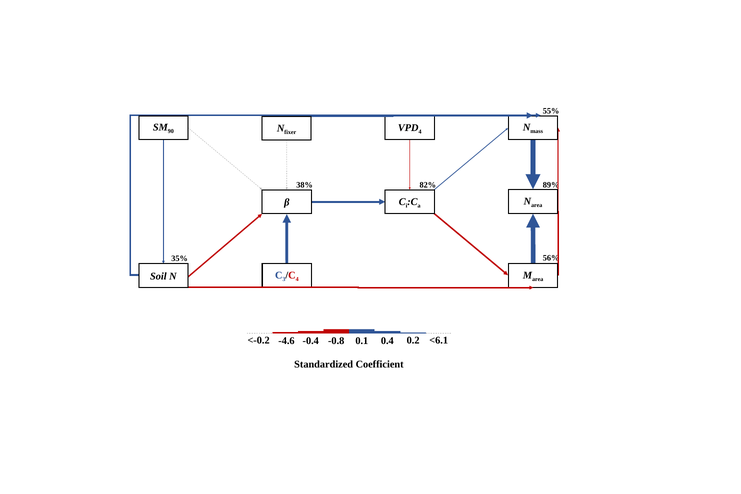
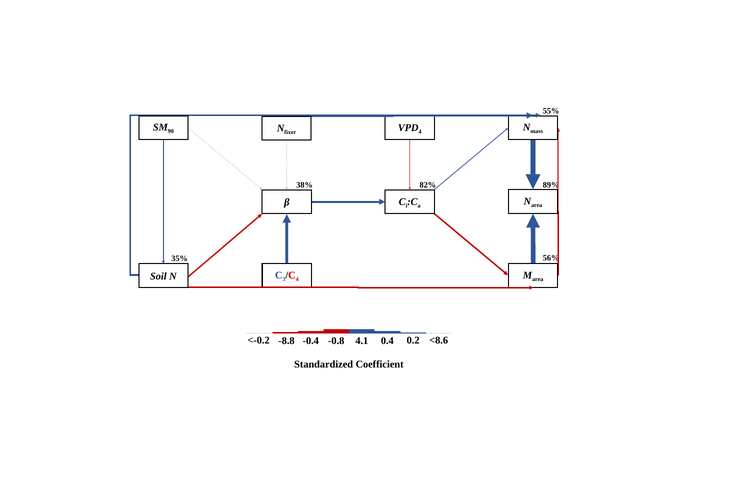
0.1: 0.1 -> 4.1
<6.1: <6.1 -> <8.6
-4.6: -4.6 -> -8.8
